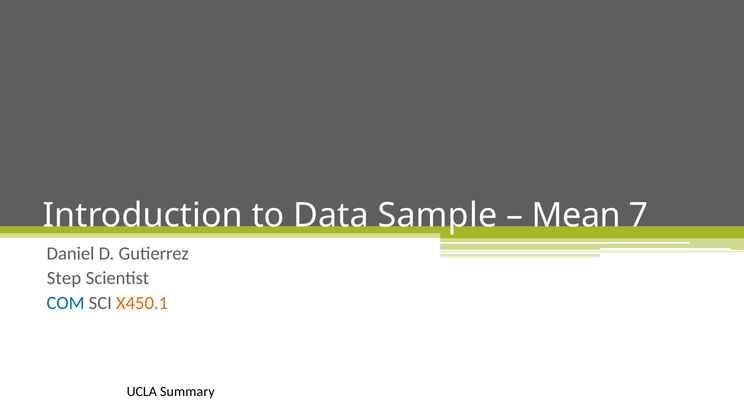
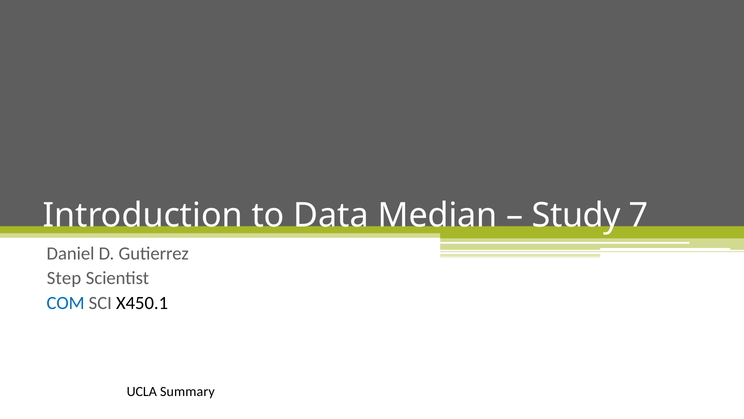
Sample: Sample -> Median
Mean: Mean -> Study
X450.1 colour: orange -> black
